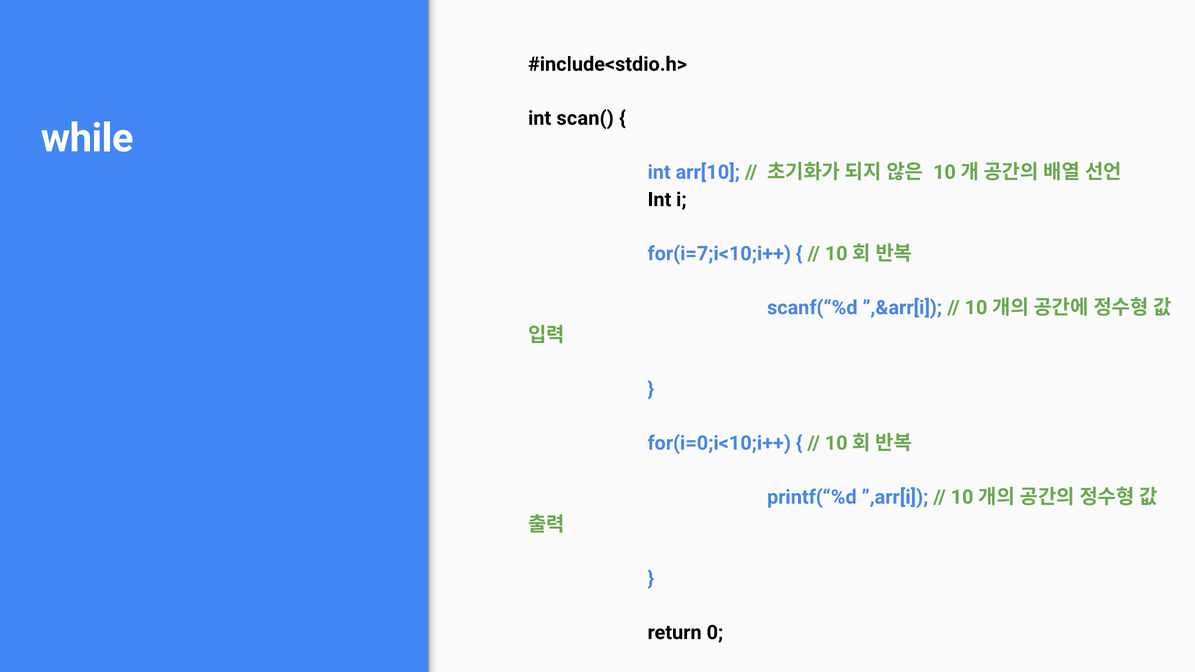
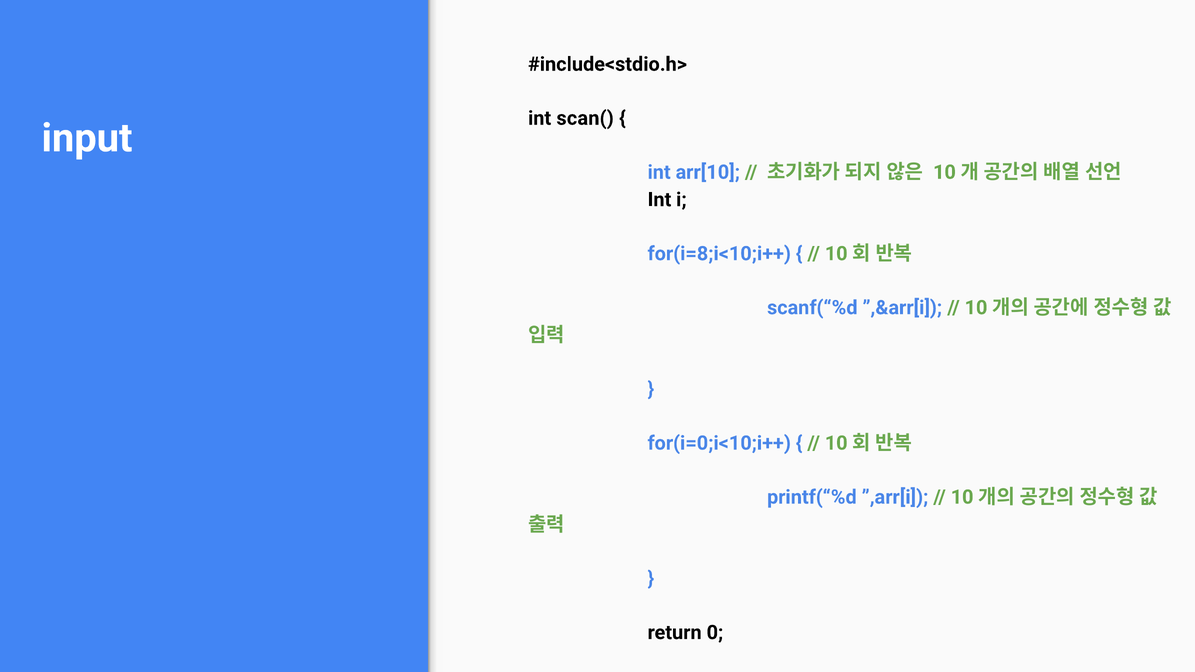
while: while -> input
for(i=7;i<10;i++: for(i=7;i<10;i++ -> for(i=8;i<10;i++
